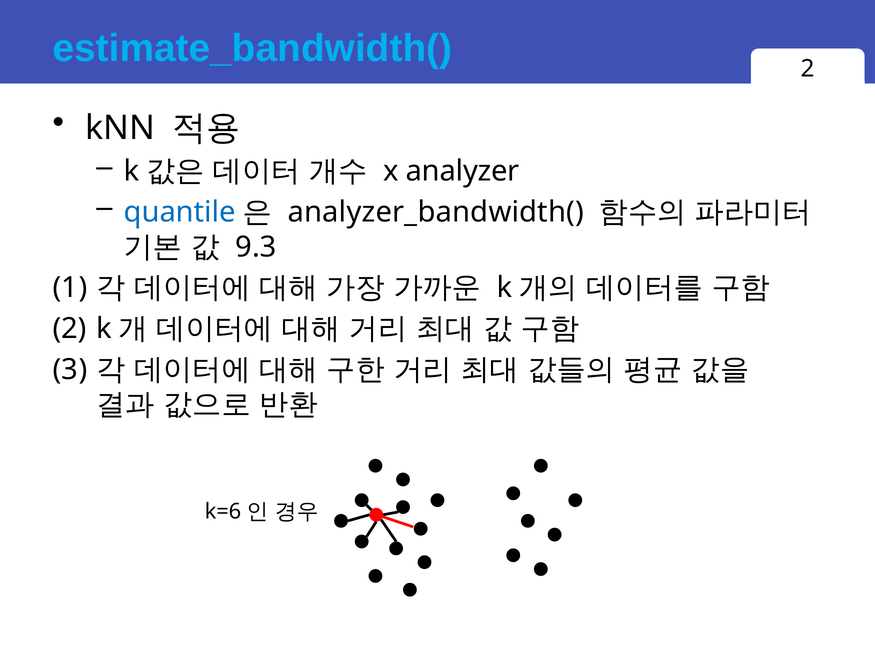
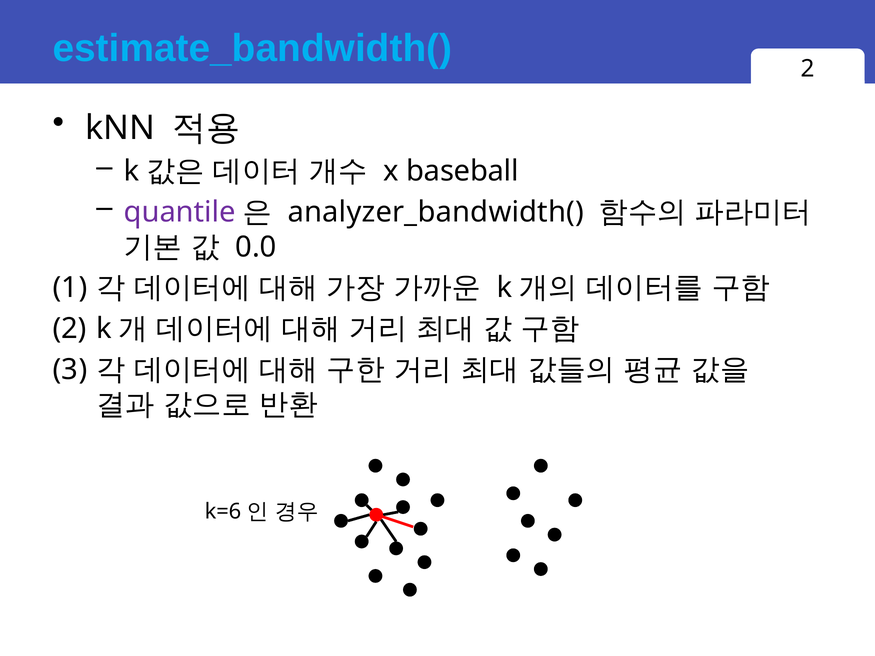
analyzer: analyzer -> baseball
quantile colour: blue -> purple
9.3: 9.3 -> 0.0
